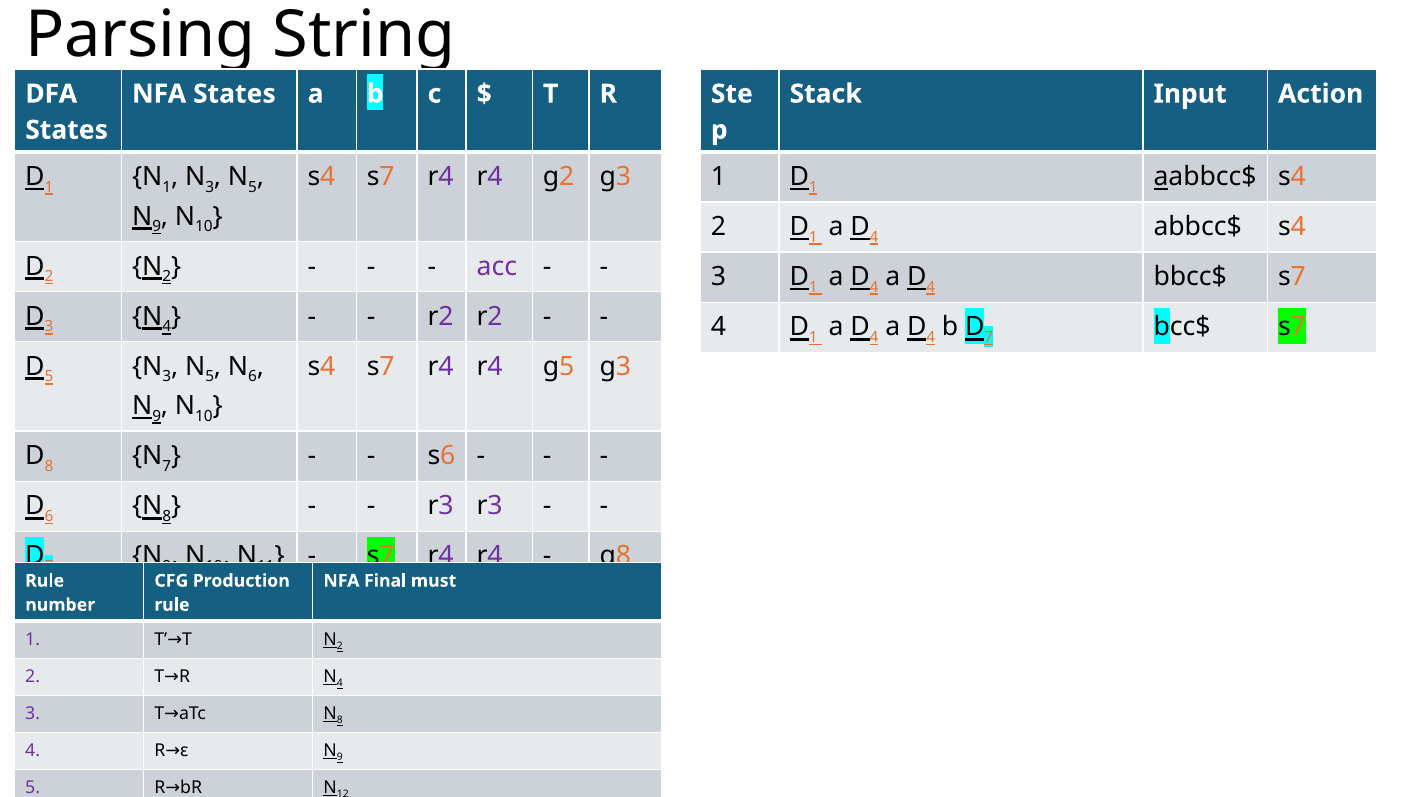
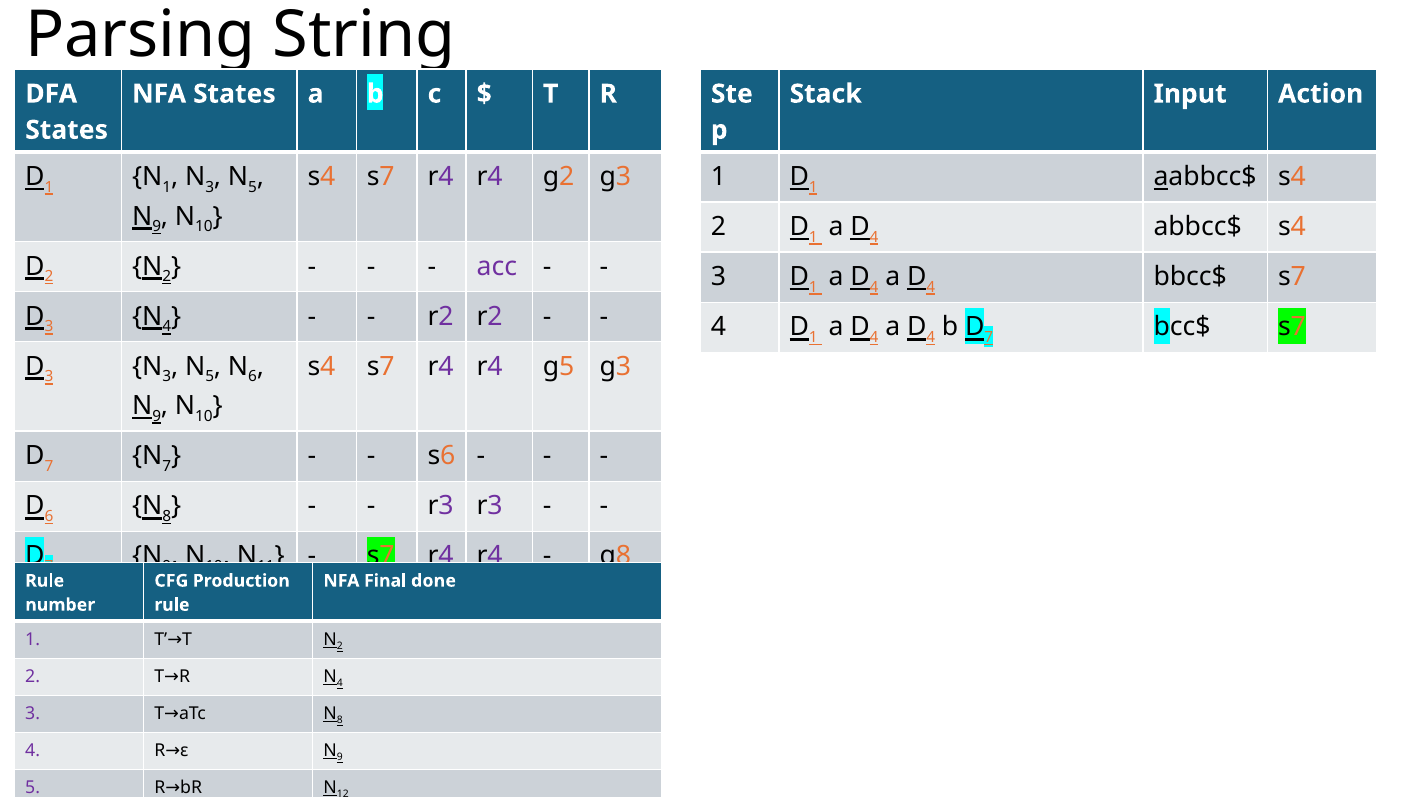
5 at (49, 377): 5 -> 3
8 at (49, 467): 8 -> 7
must: must -> done
